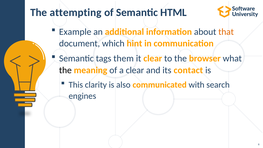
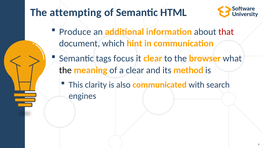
Example: Example -> Produce
that colour: orange -> red
them: them -> focus
contact: contact -> method
